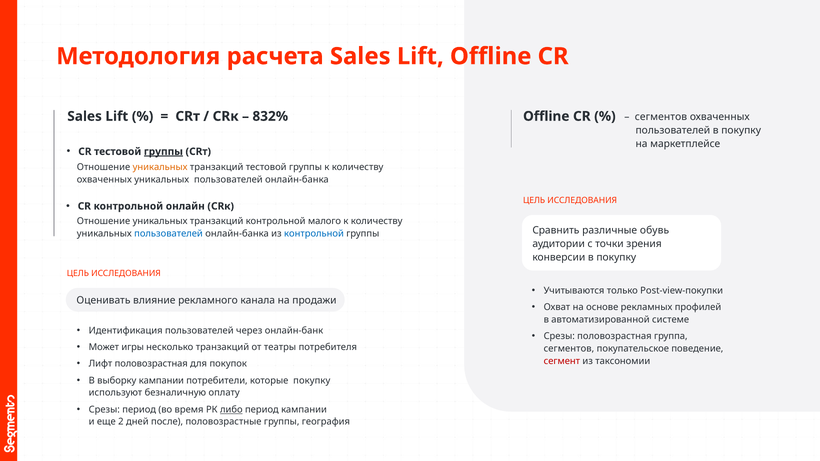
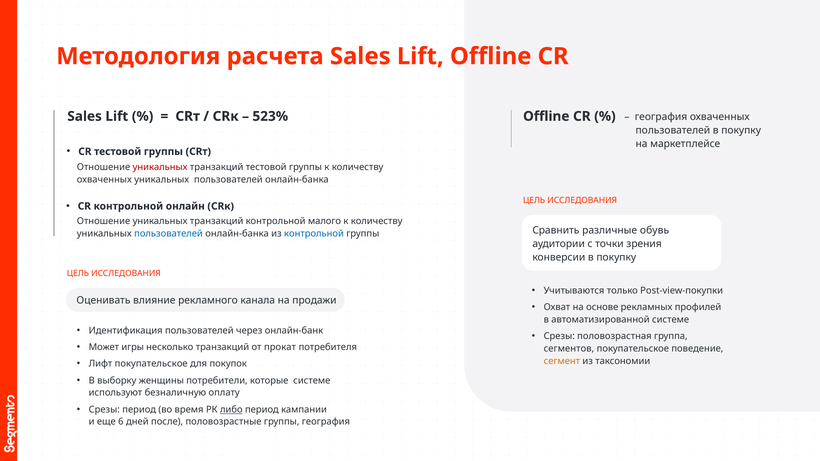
832%: 832% -> 523%
сегментов at (661, 117): сегментов -> география
группы at (163, 152) underline: present -> none
уникальных at (160, 167) colour: orange -> red
театры: театры -> прокат
сегмент colour: red -> orange
Лифт половозрастная: половозрастная -> покупательское
выборку кампании: кампании -> женщины
которые покупку: покупку -> системе
2: 2 -> 6
